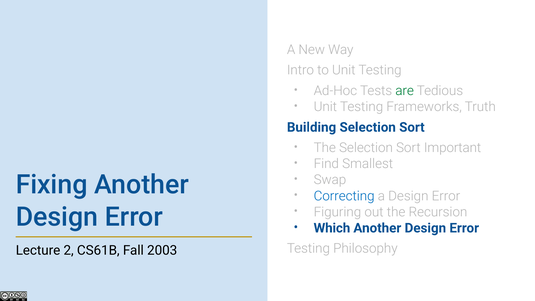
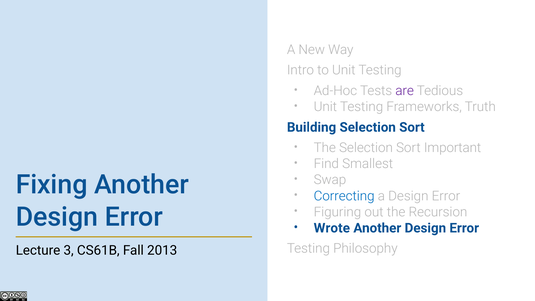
are colour: green -> purple
Which: Which -> Wrote
2: 2 -> 3
2003: 2003 -> 2013
